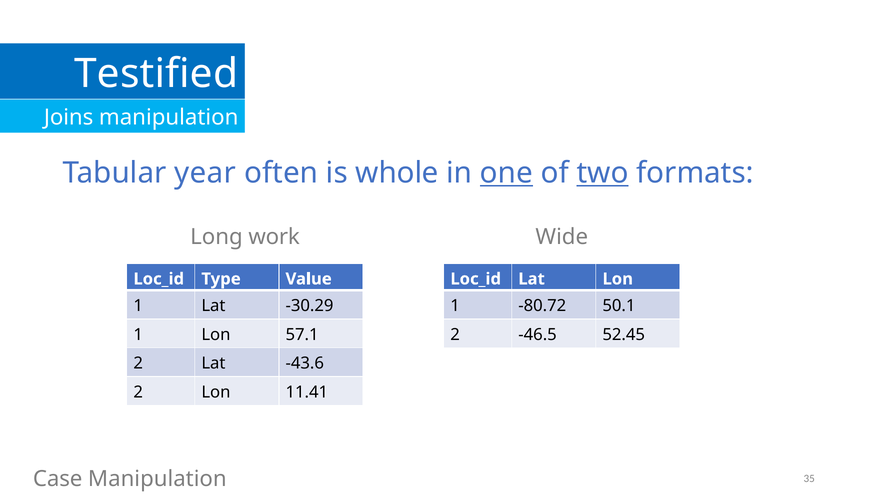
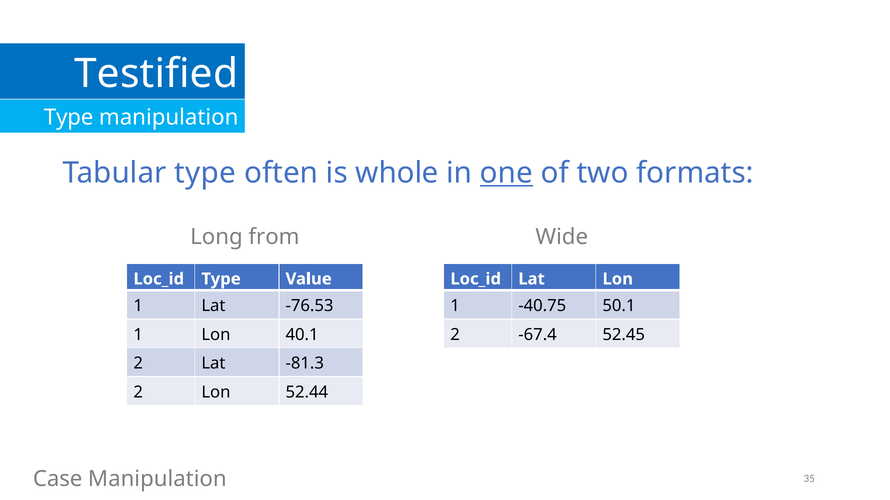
Joins at (69, 118): Joins -> Type
Tabular year: year -> type
two underline: present -> none
work: work -> from
-30.29: -30.29 -> -76.53
-80.72: -80.72 -> -40.75
57.1: 57.1 -> 40.1
-46.5: -46.5 -> -67.4
-43.6: -43.6 -> -81.3
11.41: 11.41 -> 52.44
